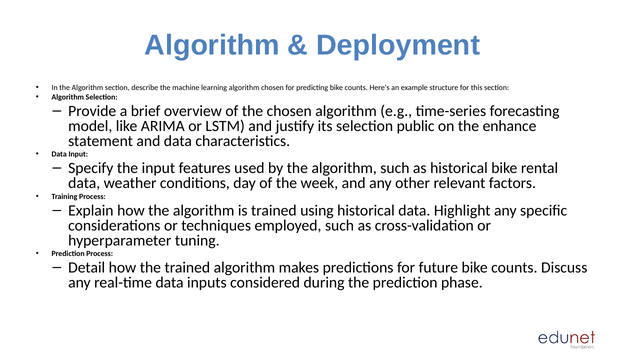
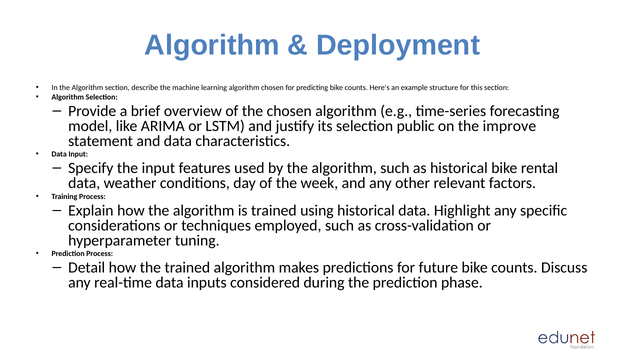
enhance: enhance -> improve
